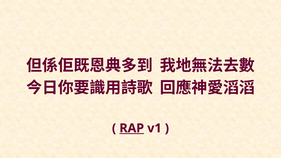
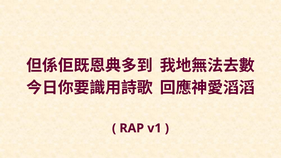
RAP underline: present -> none
